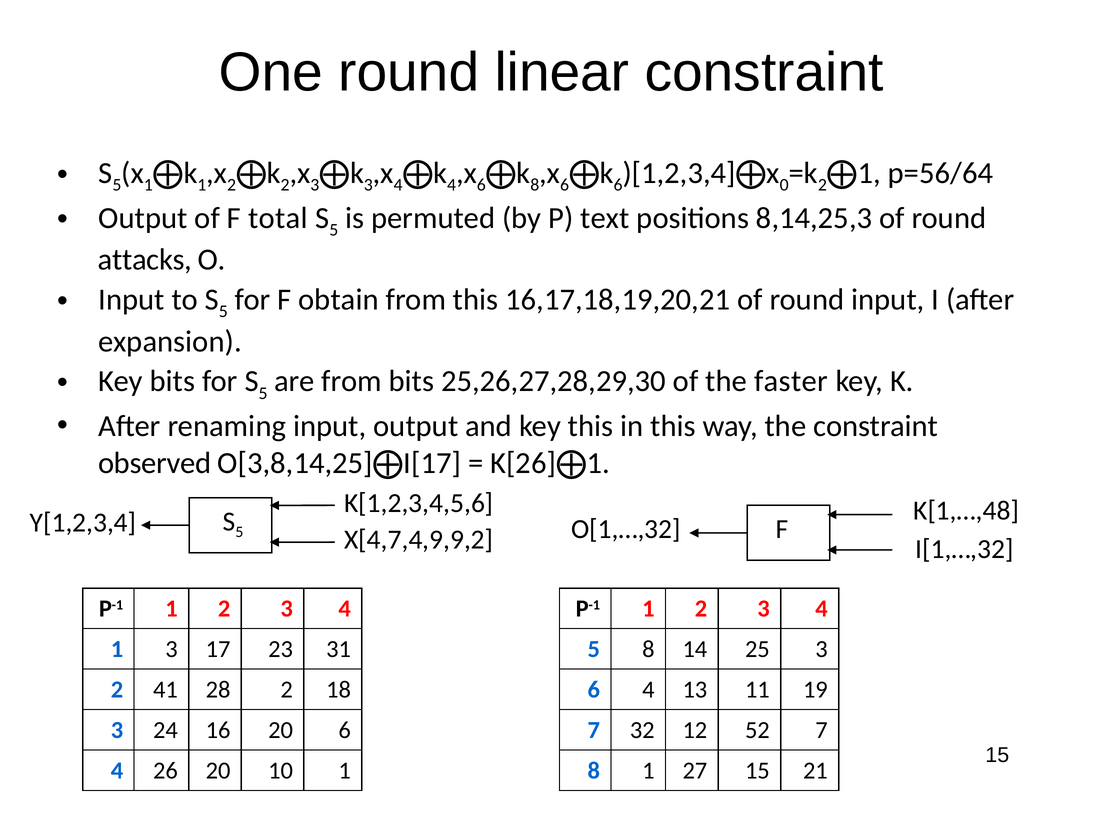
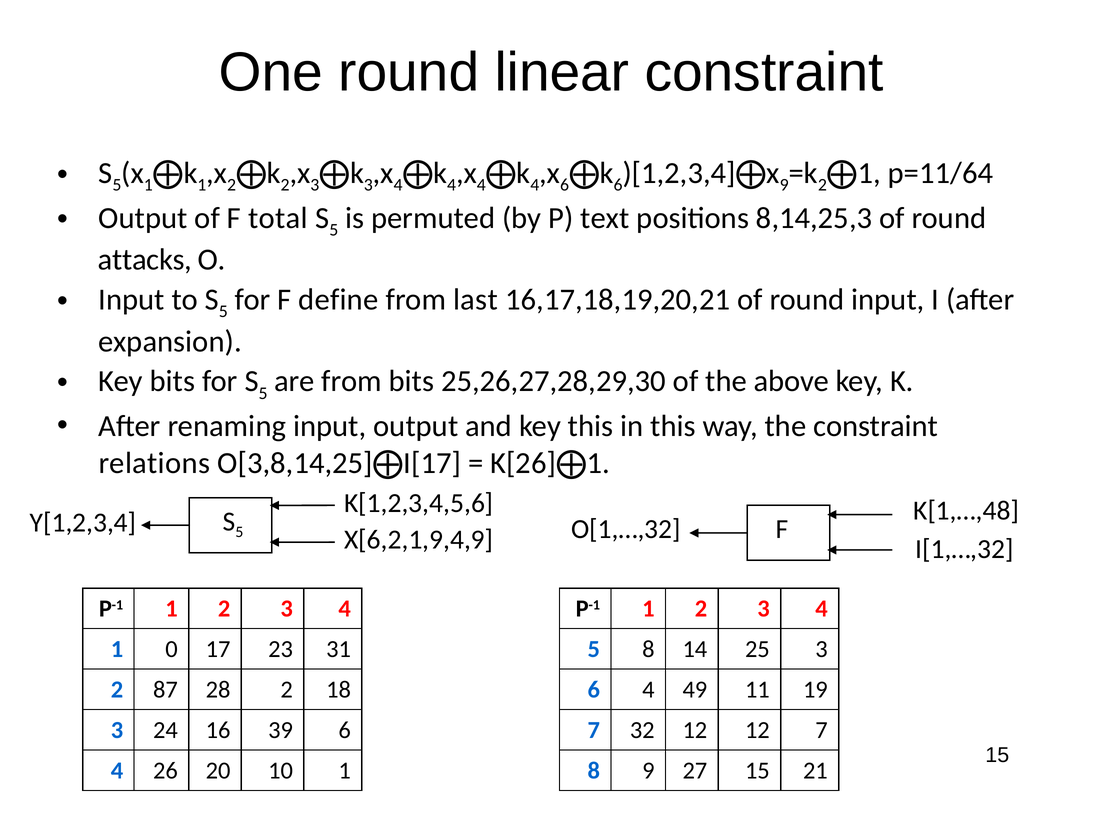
0 at (784, 185): 0 -> 9
p=56/64: p=56/64 -> p=11/64
6 at (481, 185): 6 -> 4
8 at (535, 185): 8 -> 4
obtain: obtain -> define
from this: this -> last
faster: faster -> above
observed: observed -> relations
X[4,7,4,9,9,2: X[4,7,4,9,9,2 -> X[6,2,1,9,4,9
1 3: 3 -> 0
41: 41 -> 87
13: 13 -> 49
16 20: 20 -> 39
12 52: 52 -> 12
8 1: 1 -> 9
